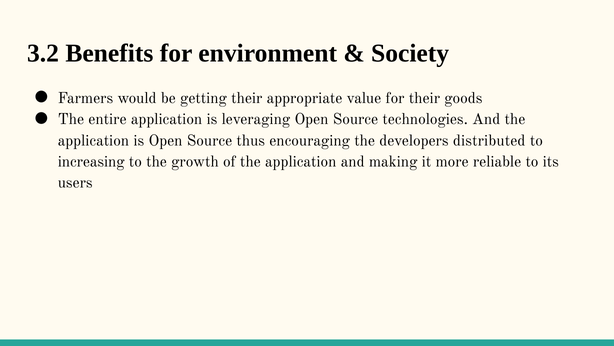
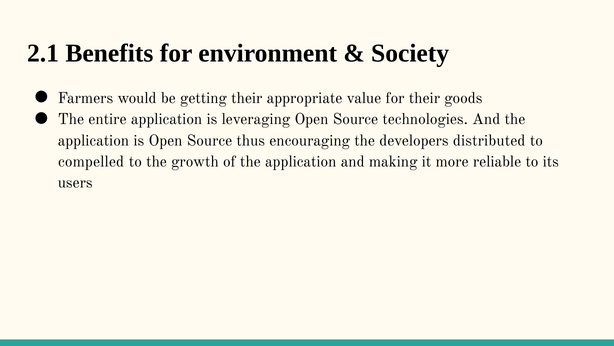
3.2: 3.2 -> 2.1
increasing: increasing -> compelled
